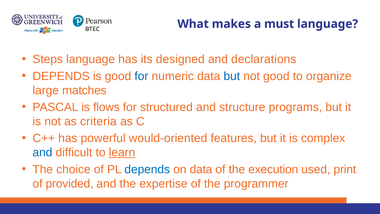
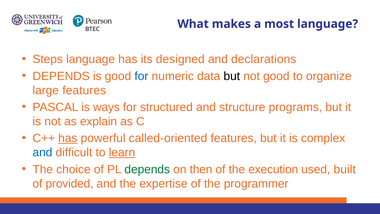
must: must -> most
but at (232, 76) colour: blue -> black
large matches: matches -> features
flows: flows -> ways
criteria: criteria -> explain
has at (68, 138) underline: none -> present
would-oriented: would-oriented -> called-oriented
depends at (147, 169) colour: blue -> green
on data: data -> then
print: print -> built
